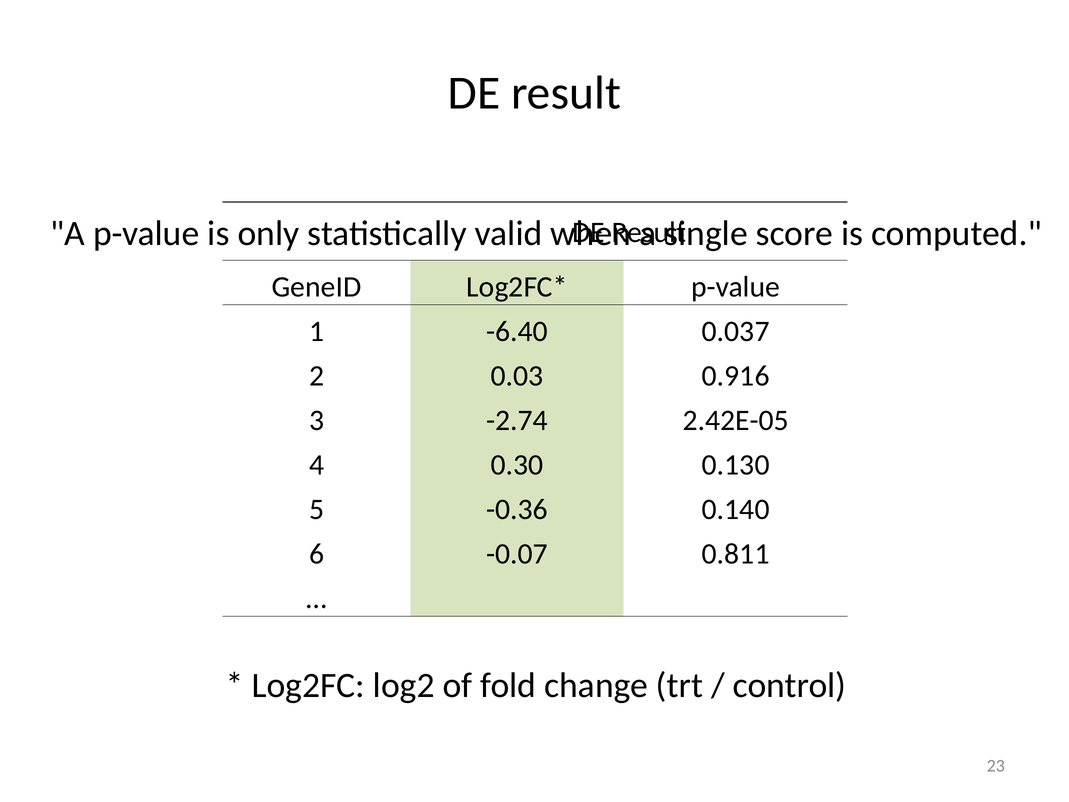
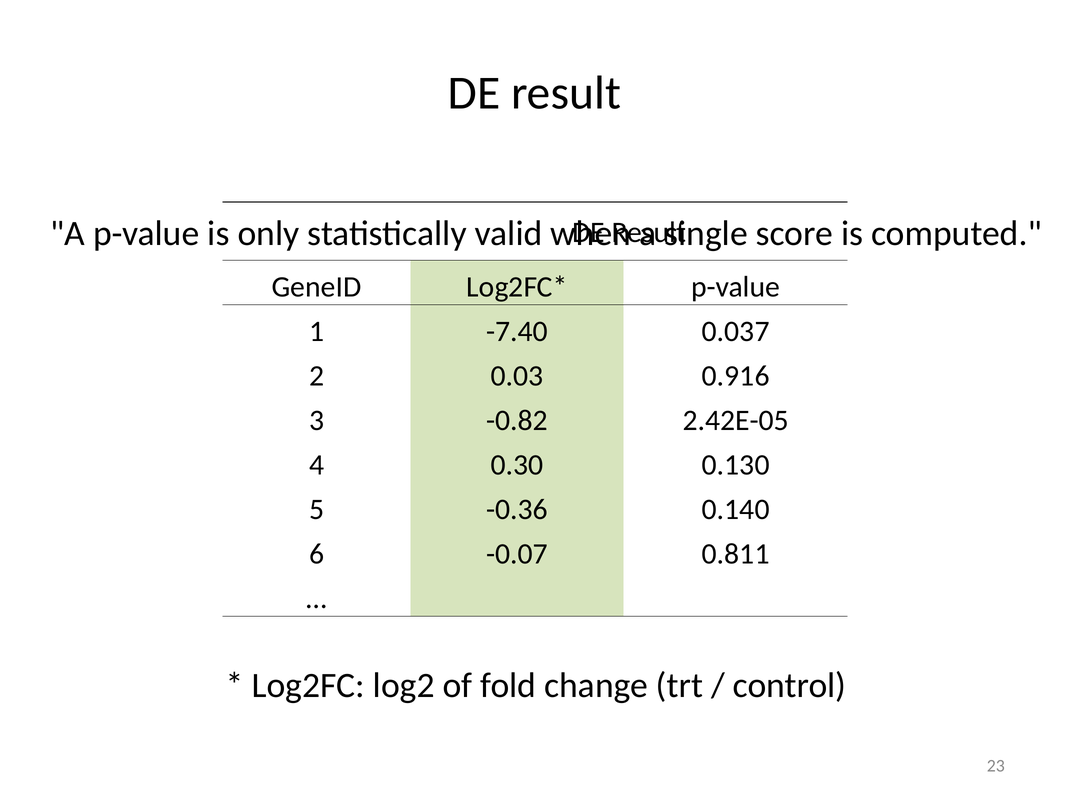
-6.40: -6.40 -> -7.40
-2.74: -2.74 -> -0.82
